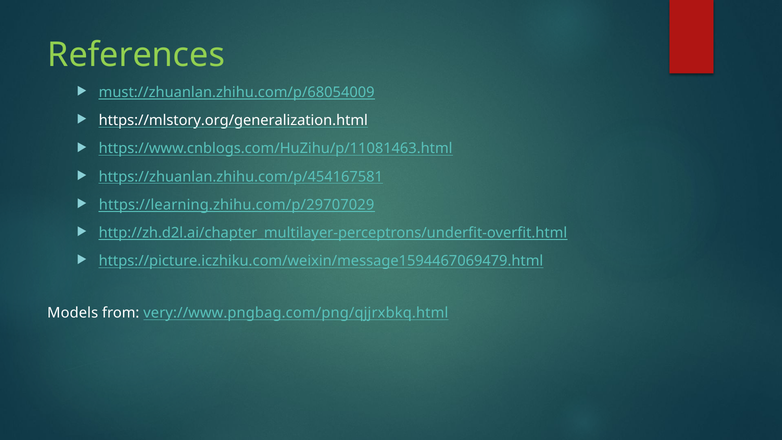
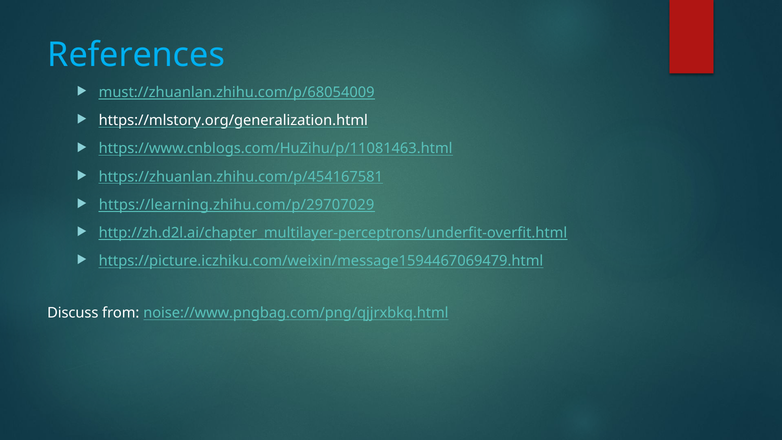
References colour: light green -> light blue
Models: Models -> Discuss
very://www.pngbag.com/png/qjjrxbkq.html: very://www.pngbag.com/png/qjjrxbkq.html -> noise://www.pngbag.com/png/qjjrxbkq.html
